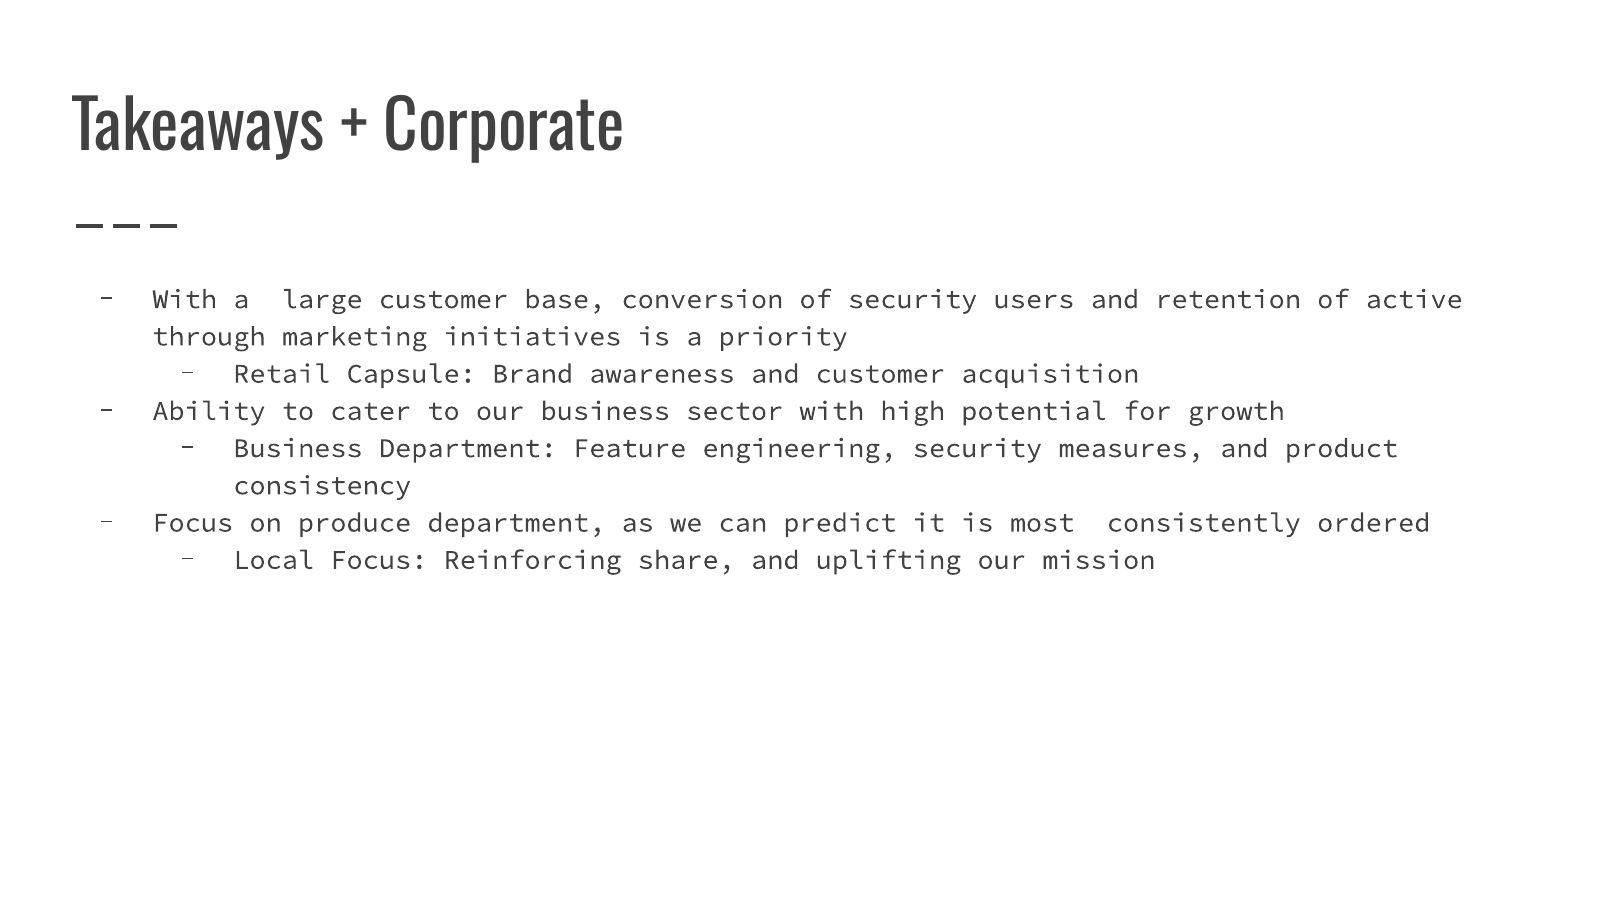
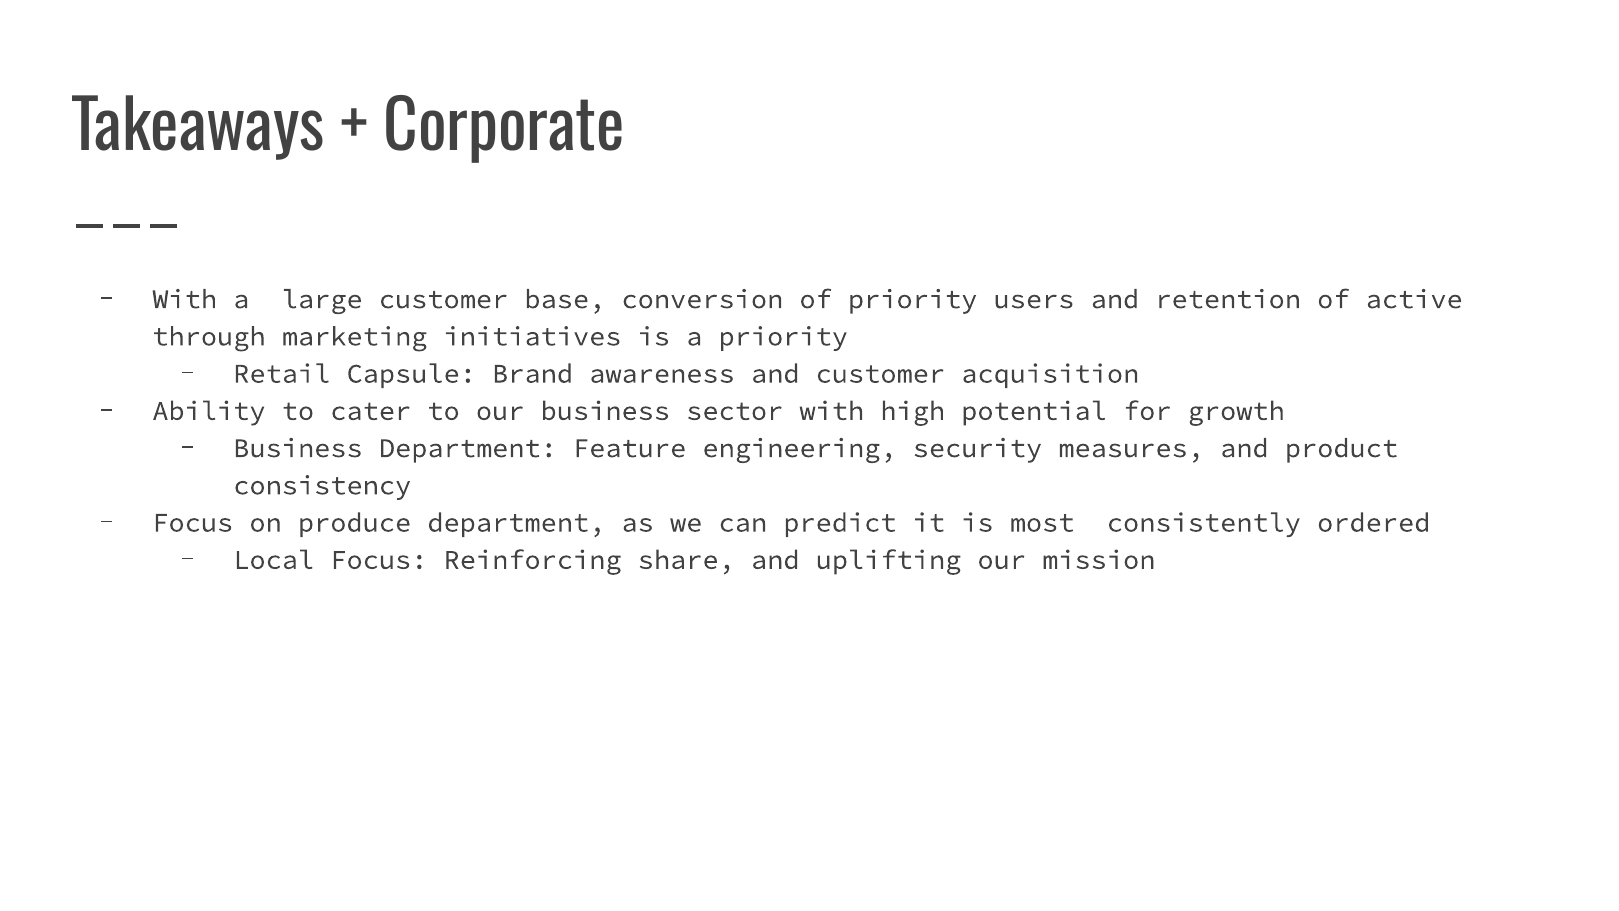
of security: security -> priority
